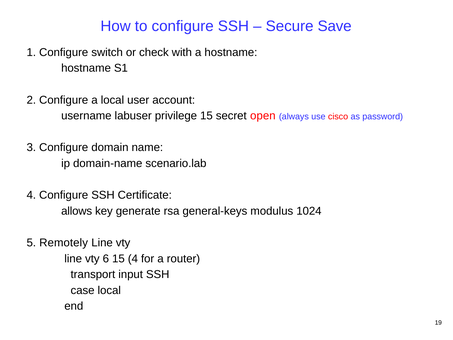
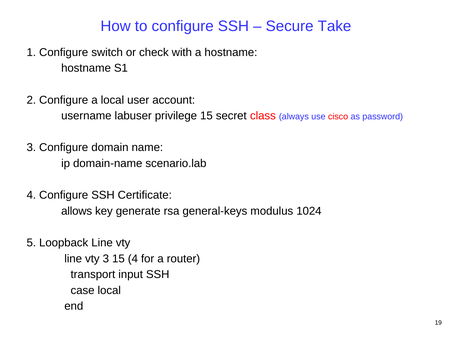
Save: Save -> Take
open: open -> class
Remotely: Remotely -> Loopback
vty 6: 6 -> 3
